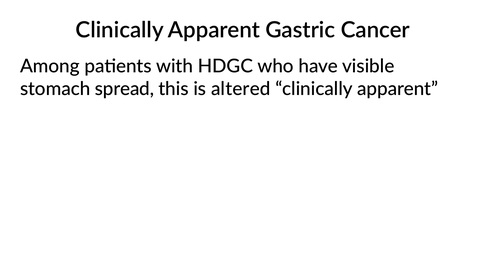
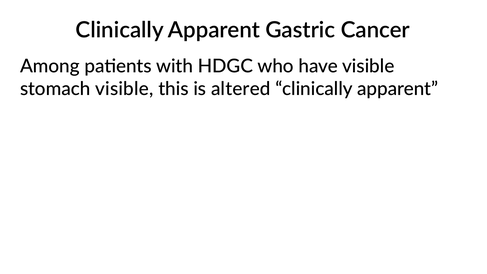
stomach spread: spread -> visible
